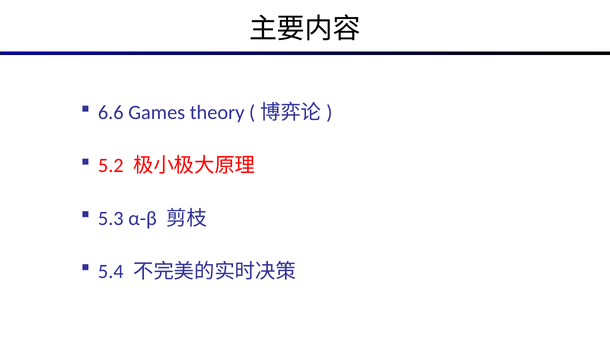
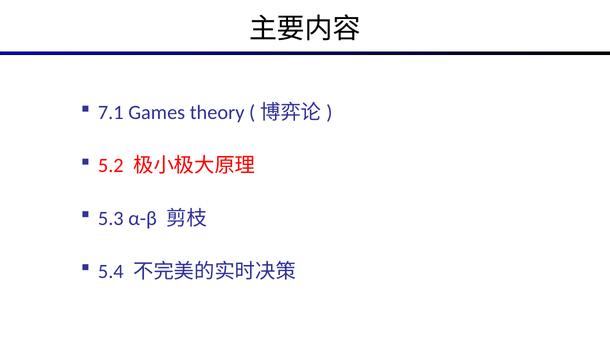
6.6: 6.6 -> 7.1
